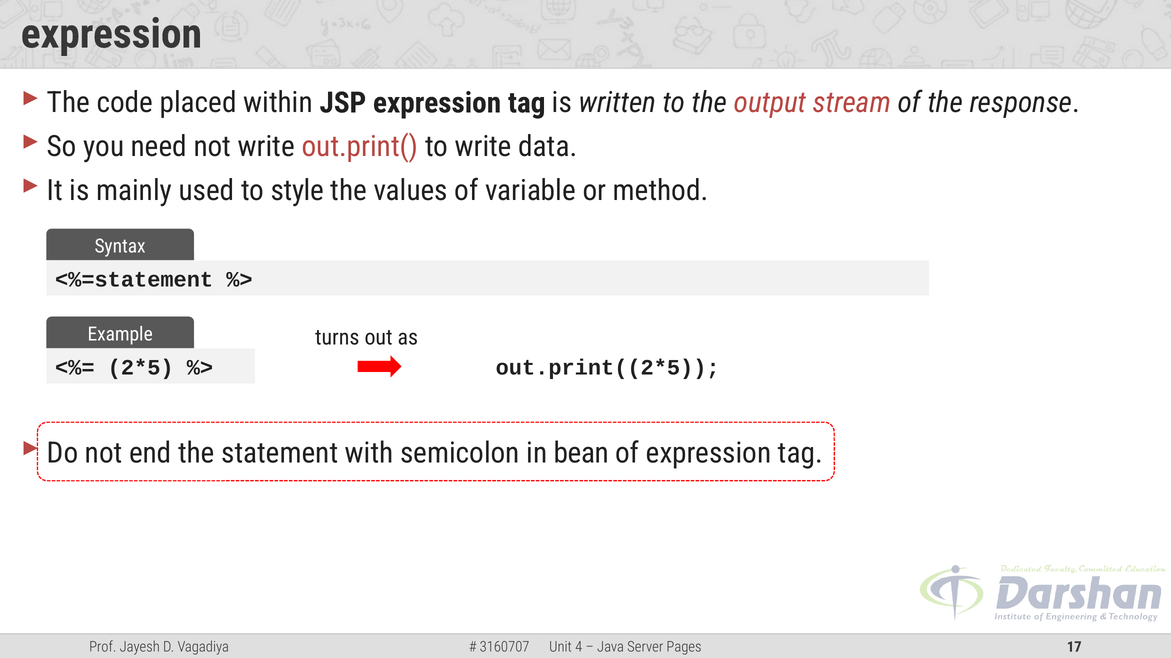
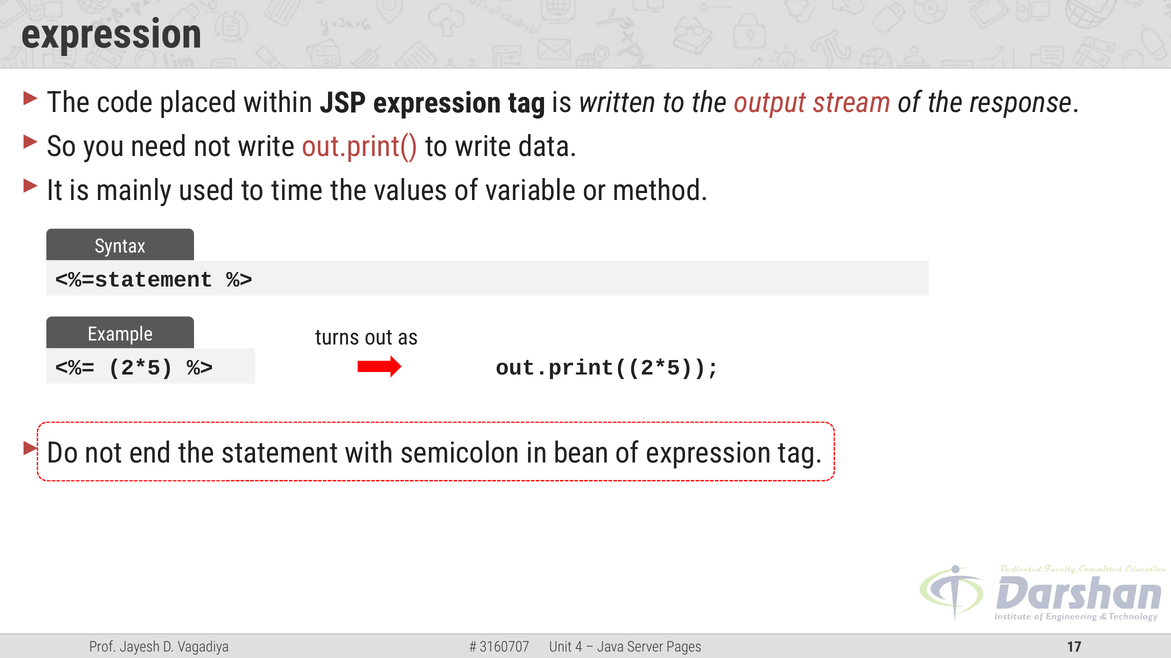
style: style -> time
